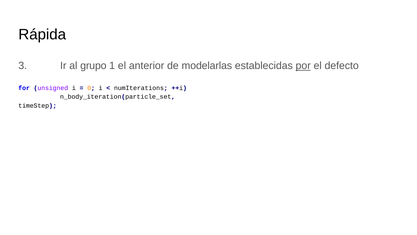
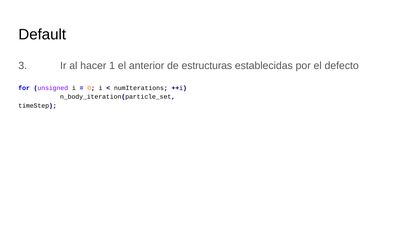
Rápida: Rápida -> Default
grupo: grupo -> hacer
modelarlas: modelarlas -> estructuras
por underline: present -> none
